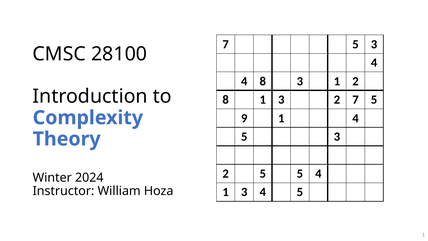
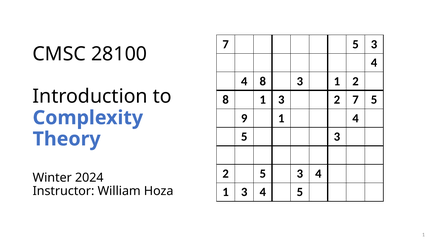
2 5 5: 5 -> 3
